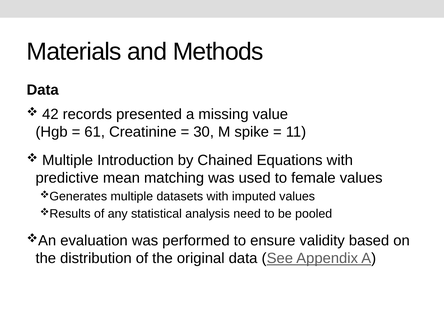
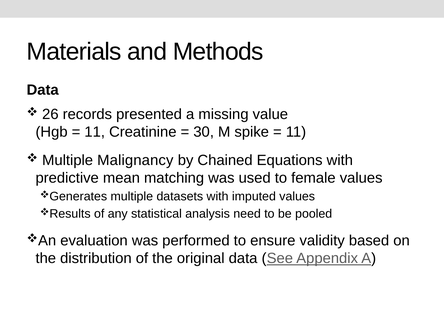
42: 42 -> 26
61 at (95, 132): 61 -> 11
Introduction: Introduction -> Malignancy
